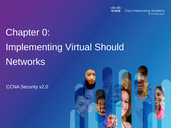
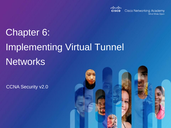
0: 0 -> 6
Should: Should -> Tunnel
